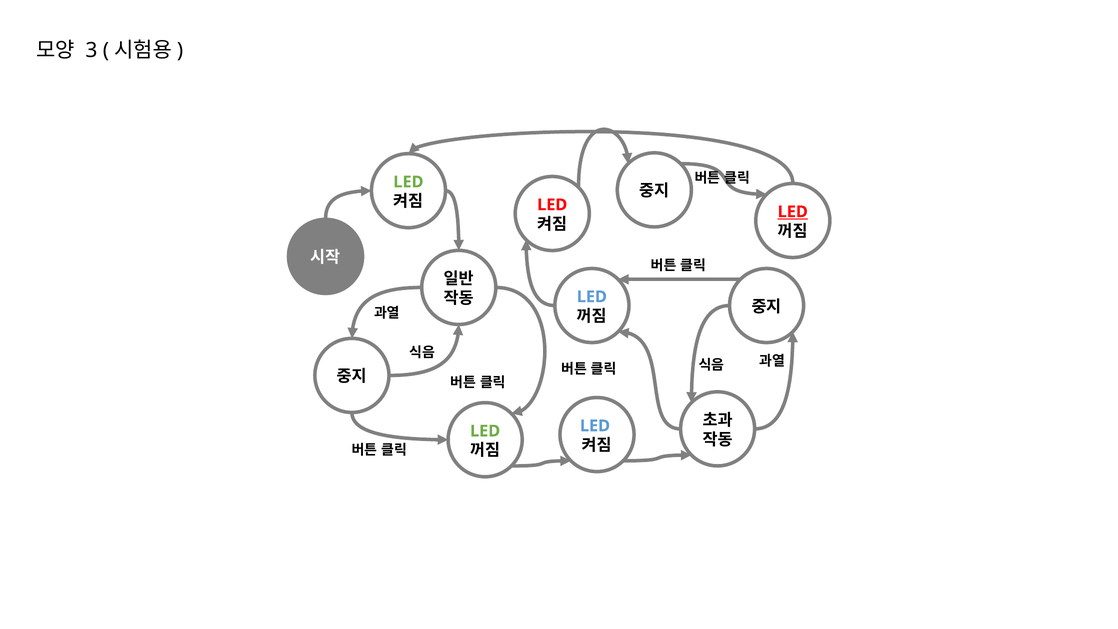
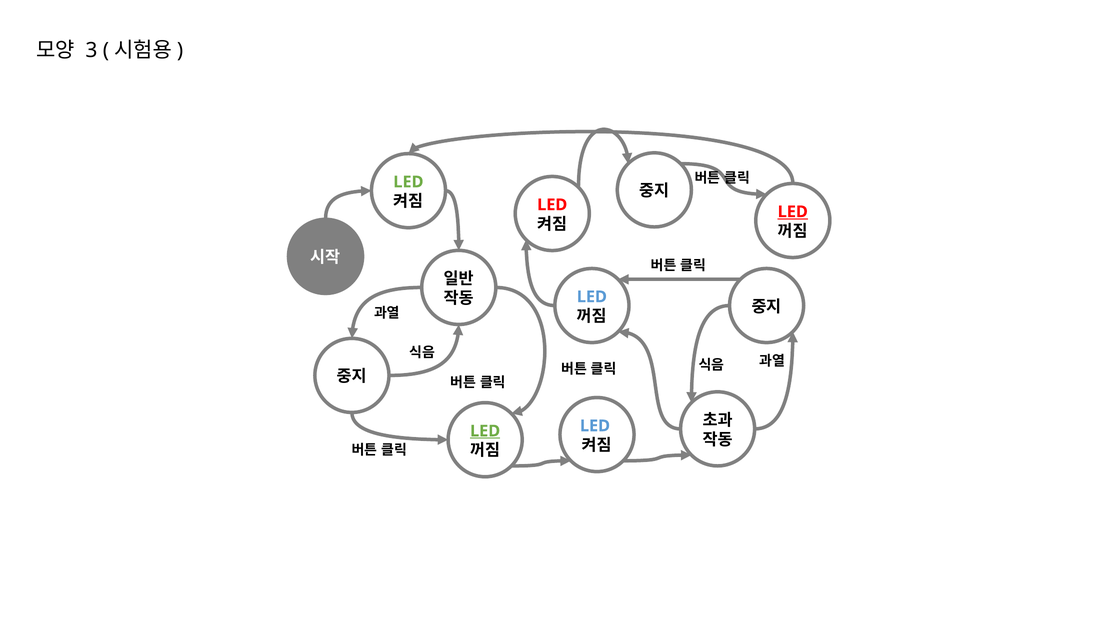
LED at (485, 431) underline: none -> present
